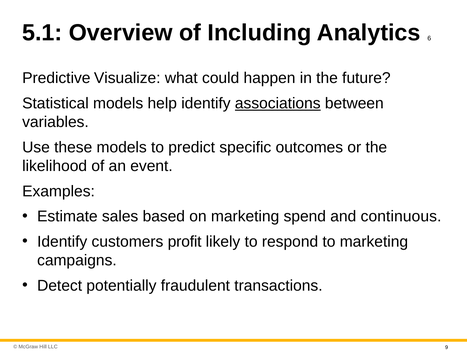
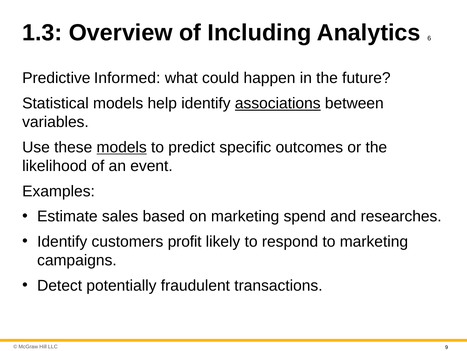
5.1: 5.1 -> 1.3
Visualize: Visualize -> Informed
models at (122, 147) underline: none -> present
continuous: continuous -> researches
